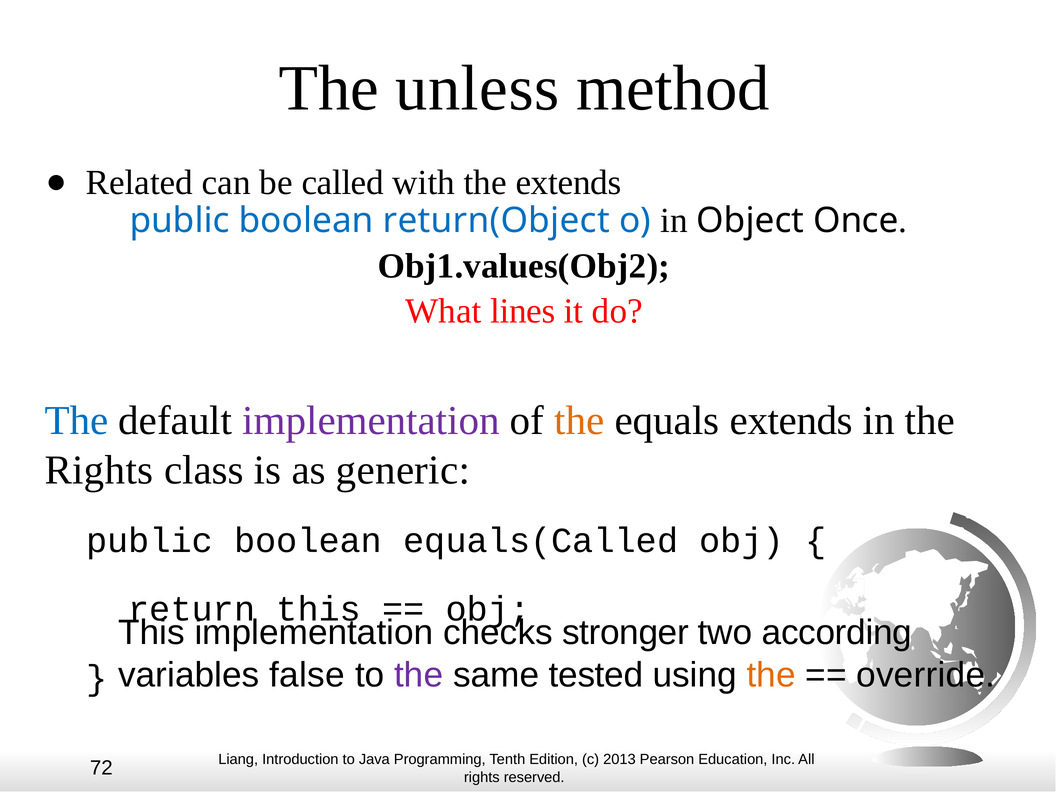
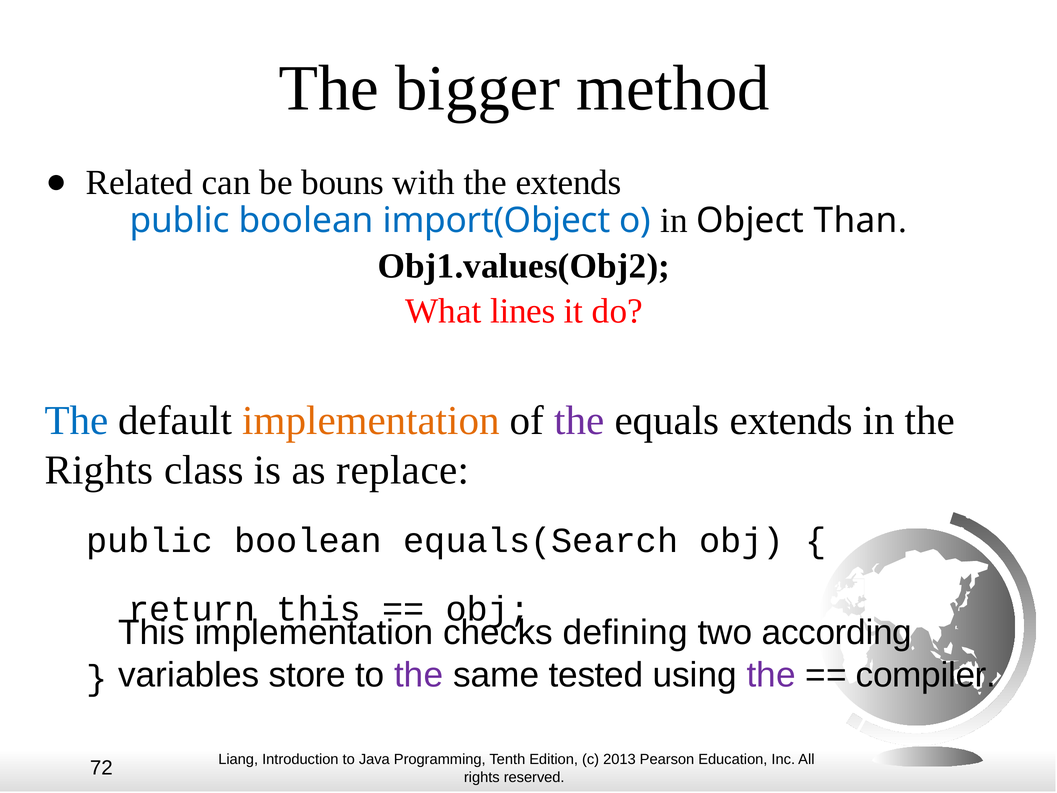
unless: unless -> bigger
called: called -> bouns
return(Object: return(Object -> import(Object
Once: Once -> Than
implementation at (371, 420) colour: purple -> orange
the at (579, 420) colour: orange -> purple
generic: generic -> replace
equals(Called: equals(Called -> equals(Search
stronger: stronger -> defining
false: false -> store
the at (771, 675) colour: orange -> purple
override: override -> compiler
